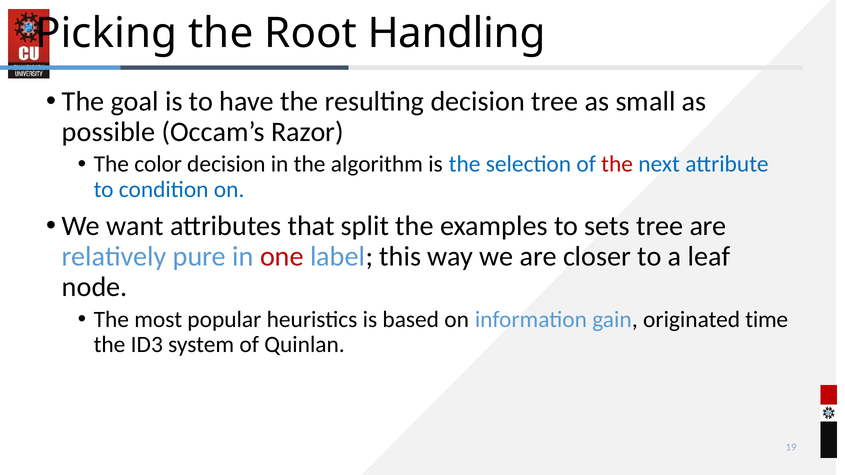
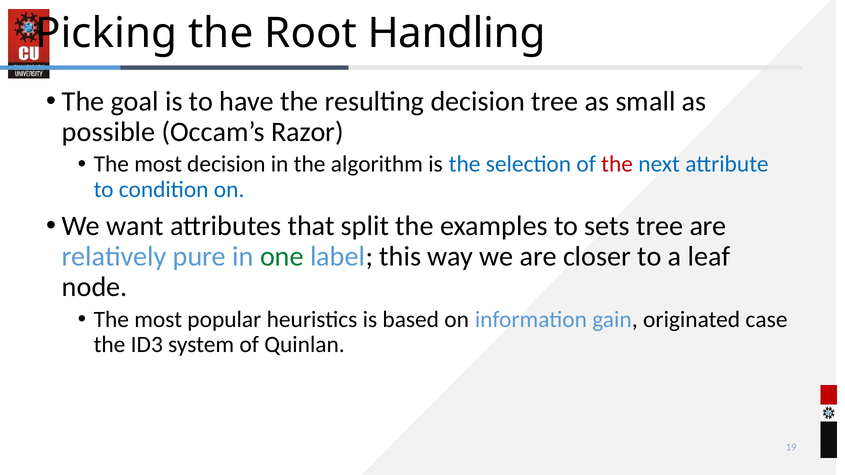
color at (158, 164): color -> most
one colour: red -> green
time: time -> case
